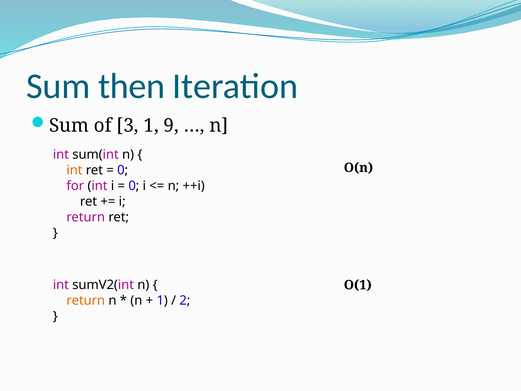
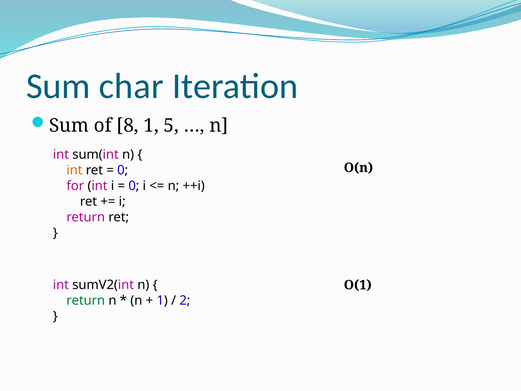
then: then -> char
3: 3 -> 8
9: 9 -> 5
return at (86, 300) colour: orange -> green
